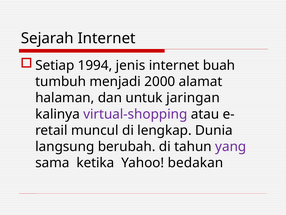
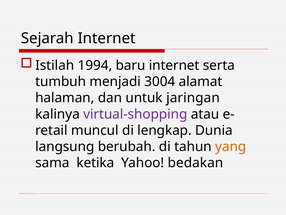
Setiap: Setiap -> Istilah
jenis: jenis -> baru
buah: buah -> serta
2000: 2000 -> 3004
yang colour: purple -> orange
